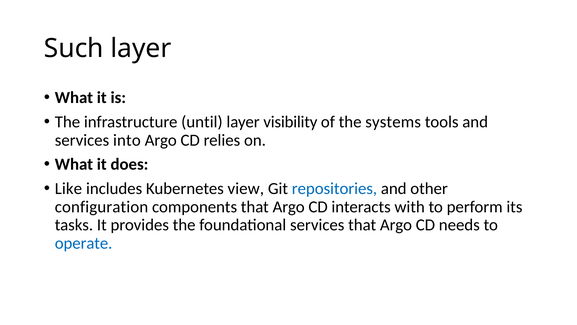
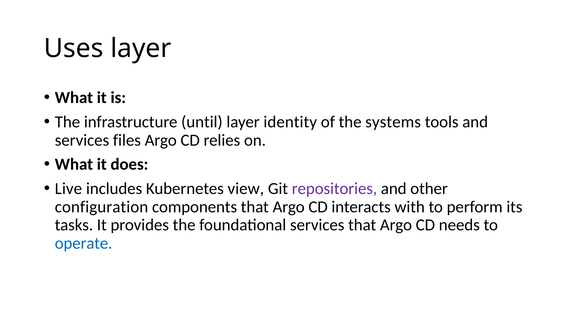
Such: Such -> Uses
visibility: visibility -> identity
into: into -> files
Like: Like -> Live
repositories colour: blue -> purple
